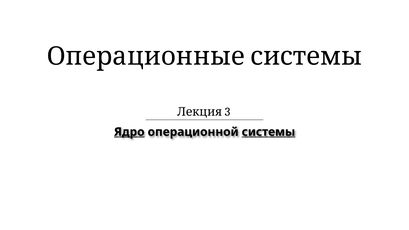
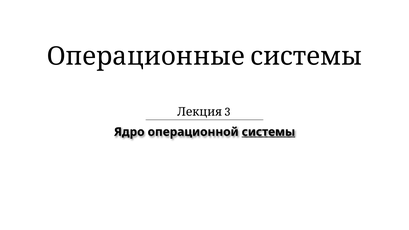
Ядро underline: present -> none
